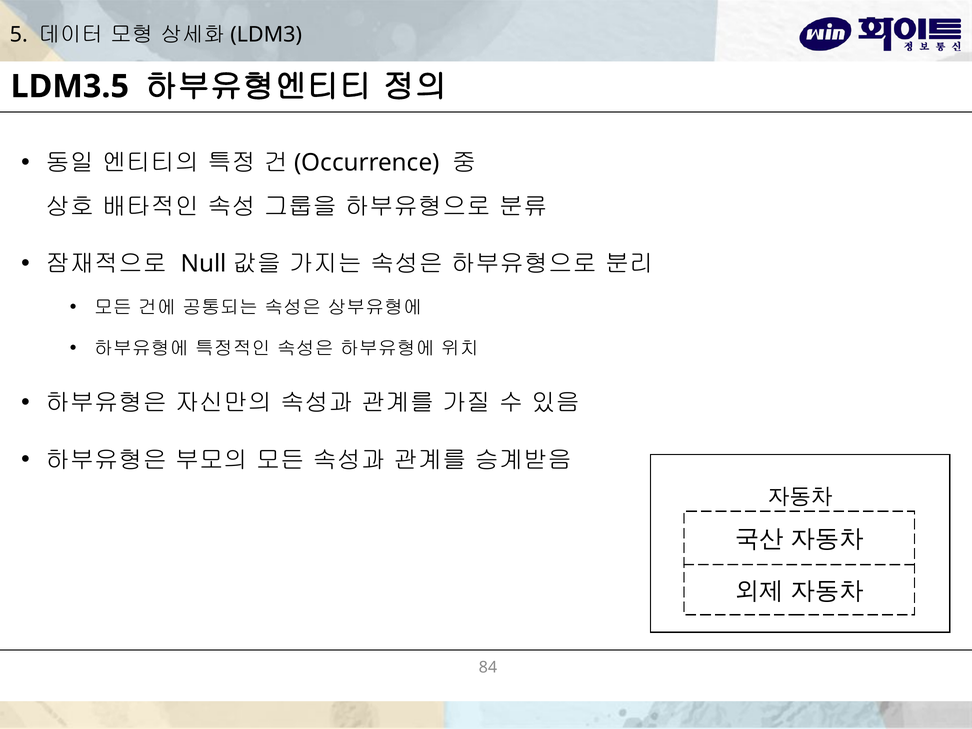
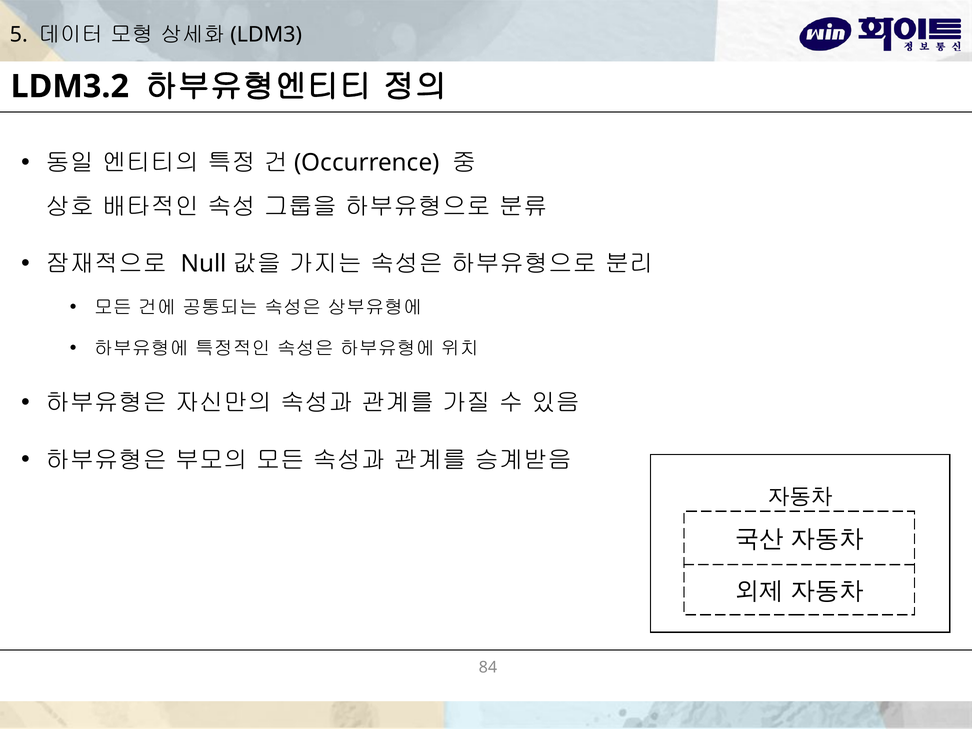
LDM3.5: LDM3.5 -> LDM3.2
